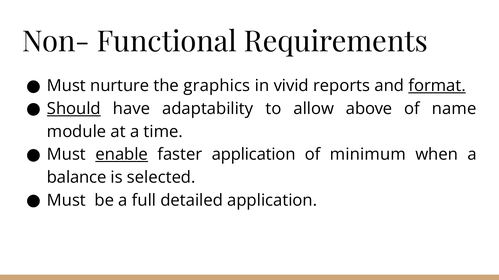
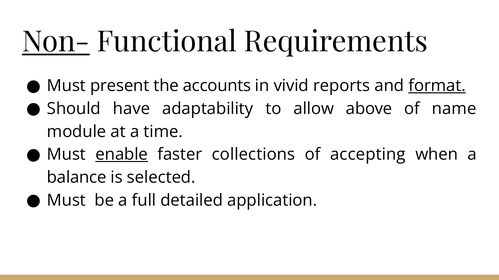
Non- underline: none -> present
nurture: nurture -> present
graphics: graphics -> accounts
Should underline: present -> none
faster application: application -> collections
minimum: minimum -> accepting
